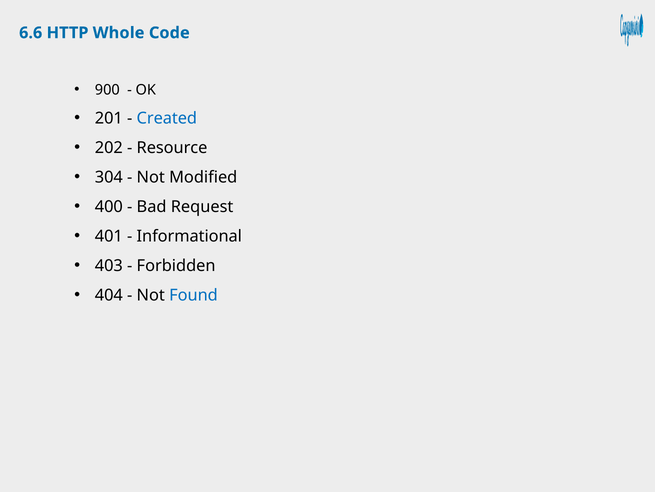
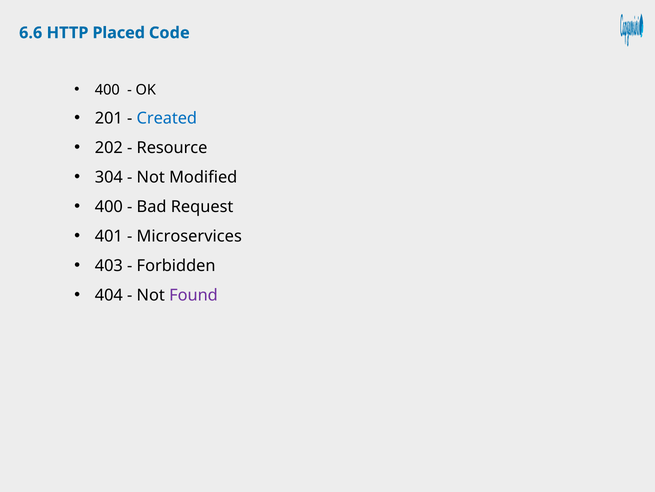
Whole: Whole -> Placed
900 at (107, 90): 900 -> 400
Informational: Informational -> Microservices
Found colour: blue -> purple
